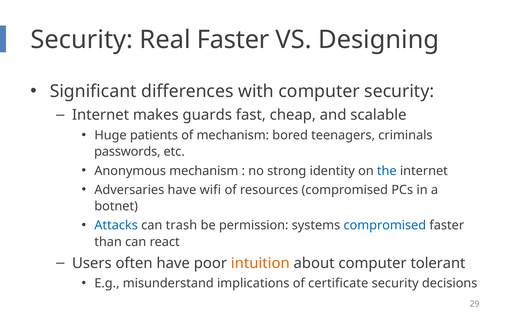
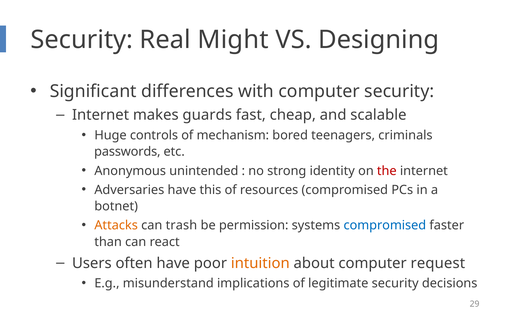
Real Faster: Faster -> Might
patients: patients -> controls
Anonymous mechanism: mechanism -> unintended
the colour: blue -> red
wifi: wifi -> this
Attacks colour: blue -> orange
tolerant: tolerant -> request
certificate: certificate -> legitimate
